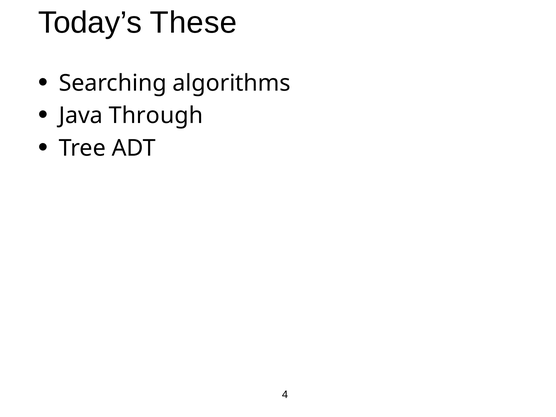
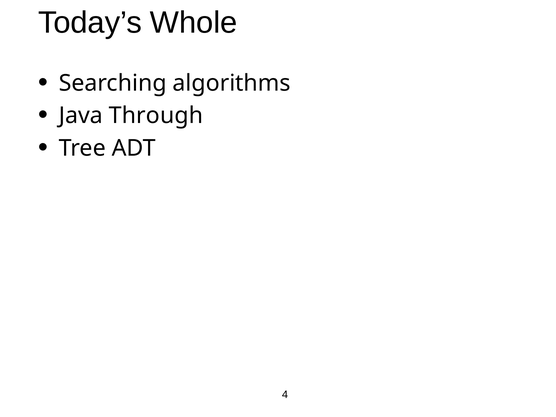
These: These -> Whole
